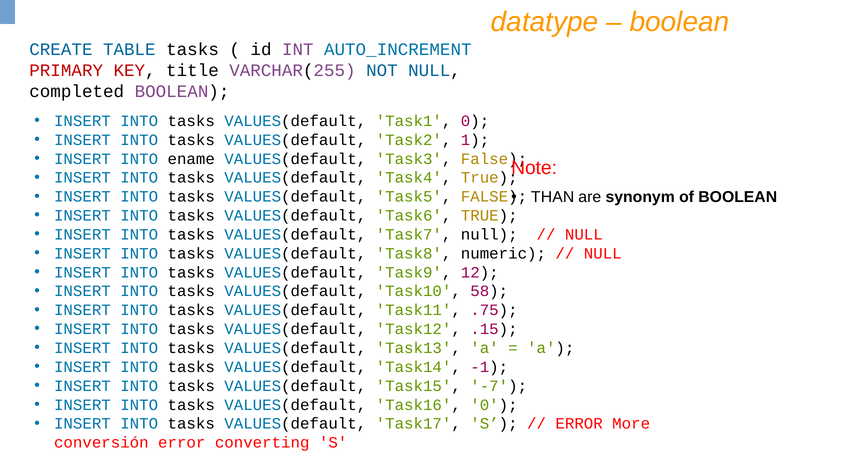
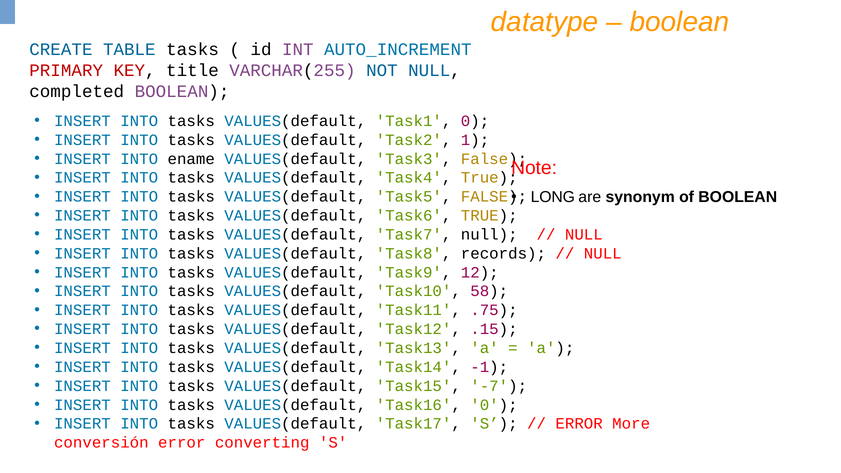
THAN: THAN -> LONG
numeric: numeric -> records
